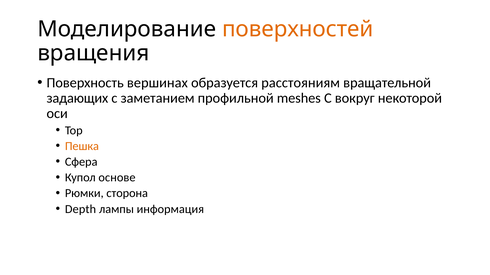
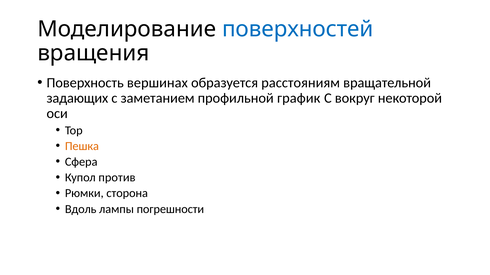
поверхностей colour: orange -> blue
meshes: meshes -> график
основе: основе -> против
Depth: Depth -> Вдоль
информация: информация -> погрешности
